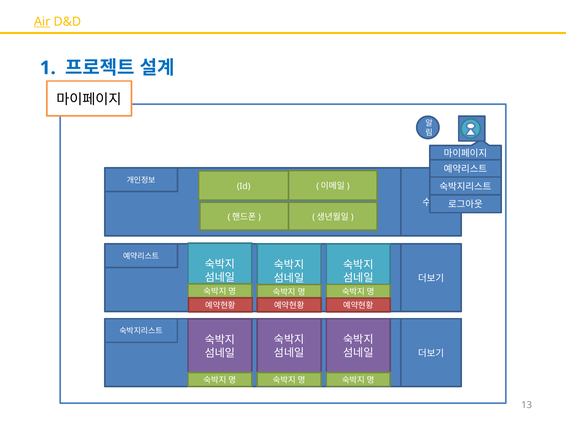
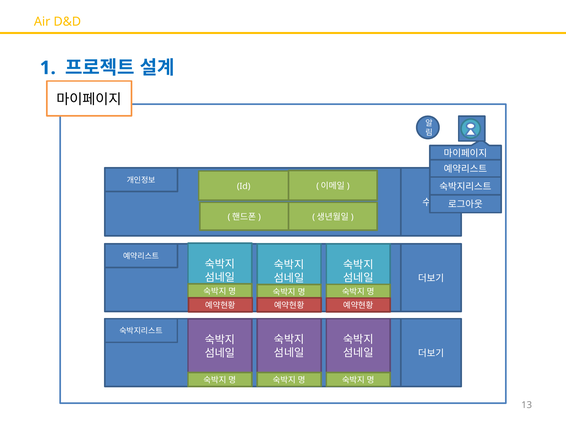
Air underline: present -> none
